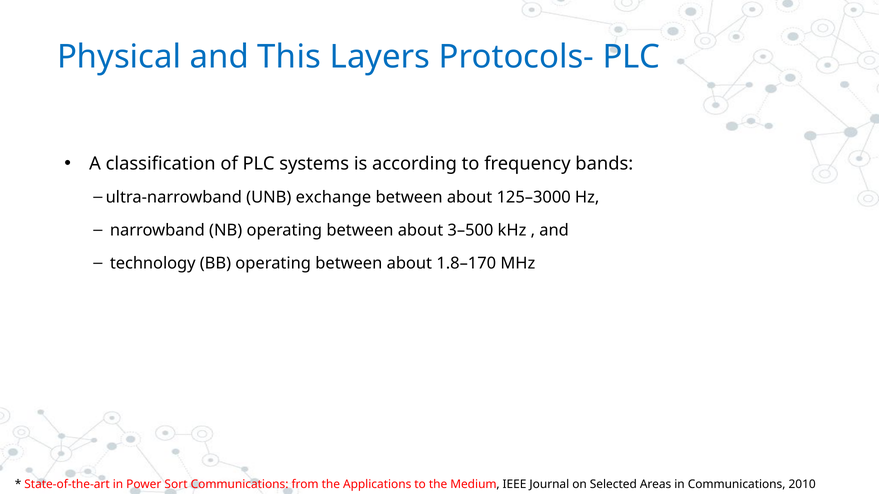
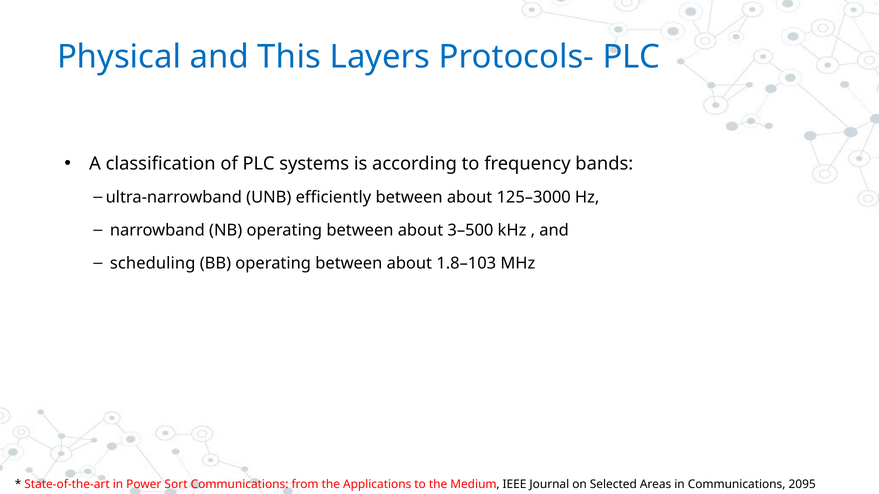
exchange: exchange -> efficiently
technology: technology -> scheduling
1.8–170: 1.8–170 -> 1.8–103
2010: 2010 -> 2095
